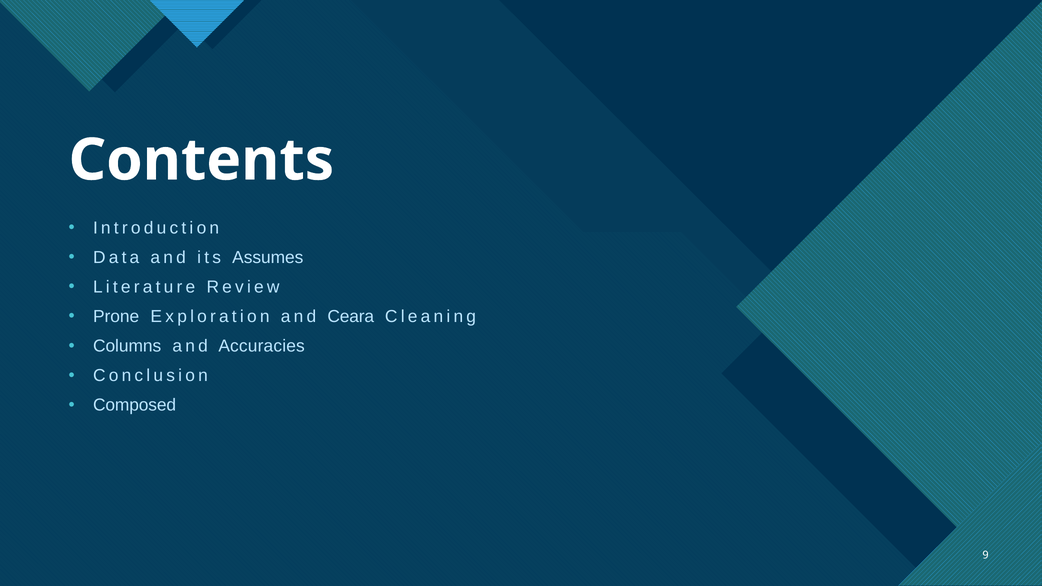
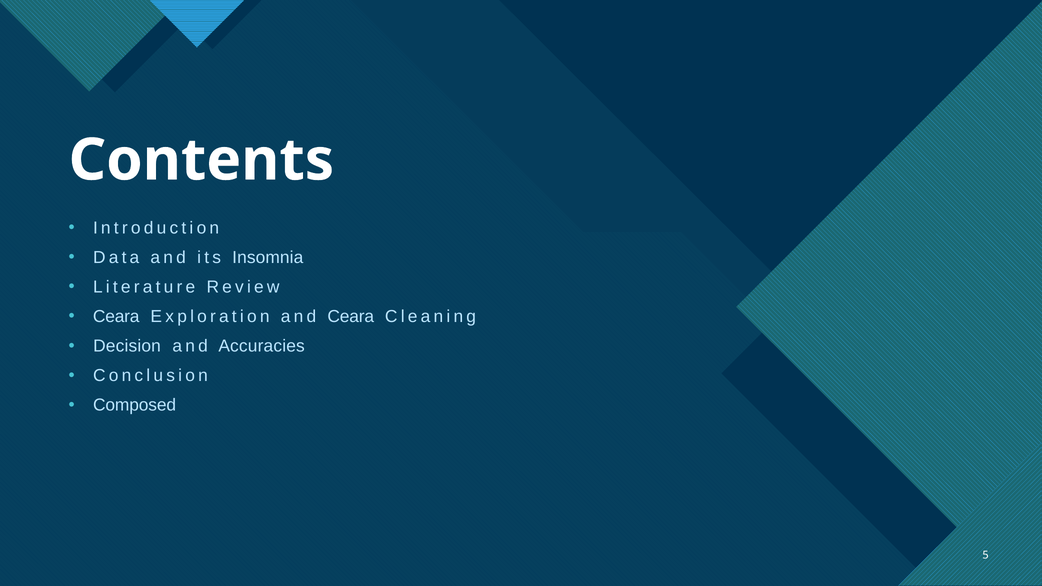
Assumes: Assumes -> Insomnia
Prone at (116, 317): Prone -> Ceara
Columns: Columns -> Decision
9: 9 -> 5
